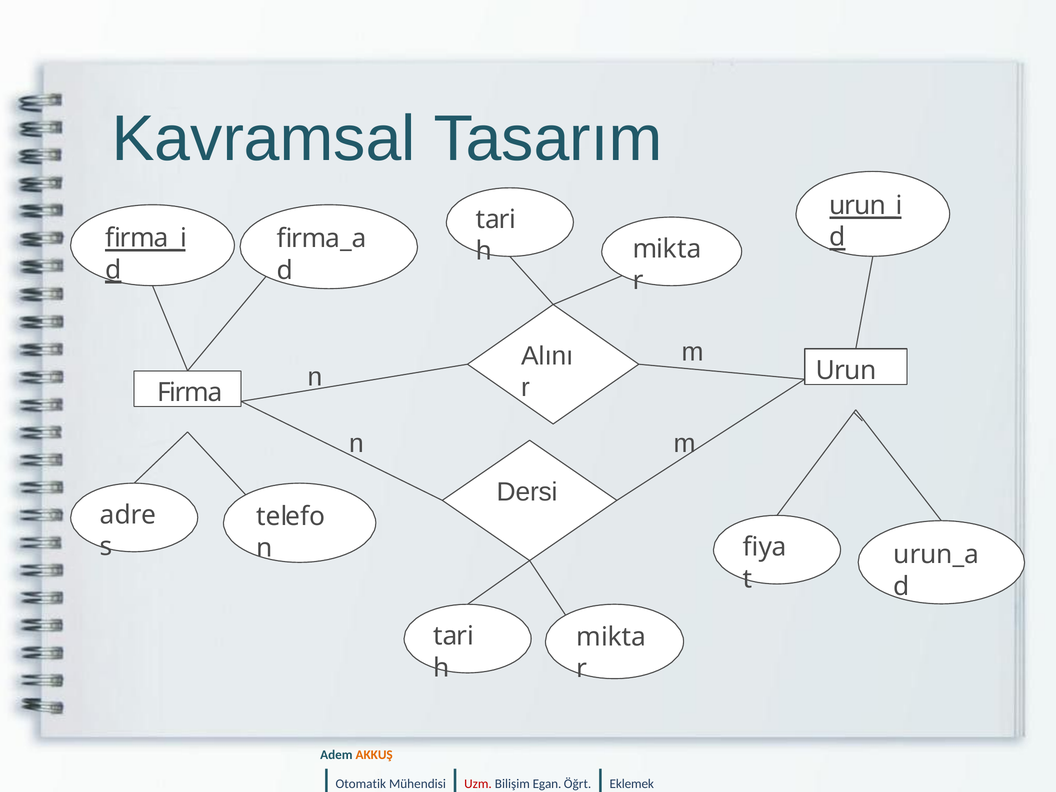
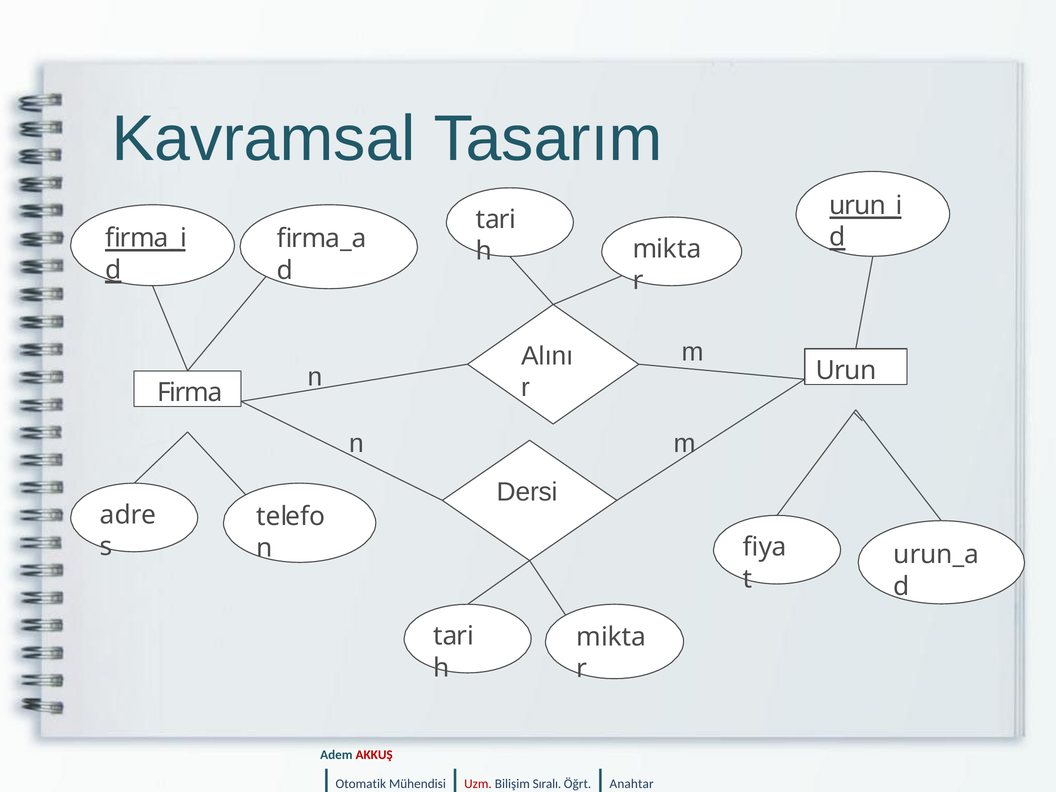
AKKUŞ colour: orange -> red
Egan: Egan -> Sıralı
Eklemek: Eklemek -> Anahtar
